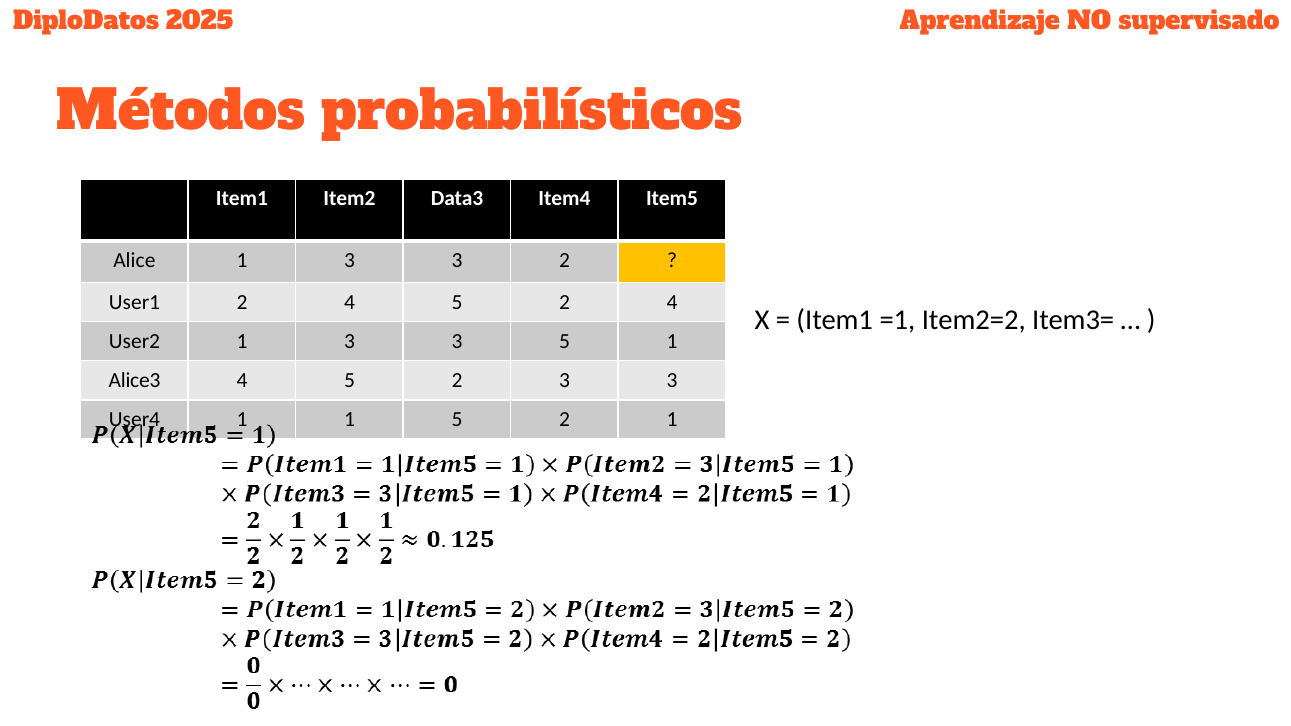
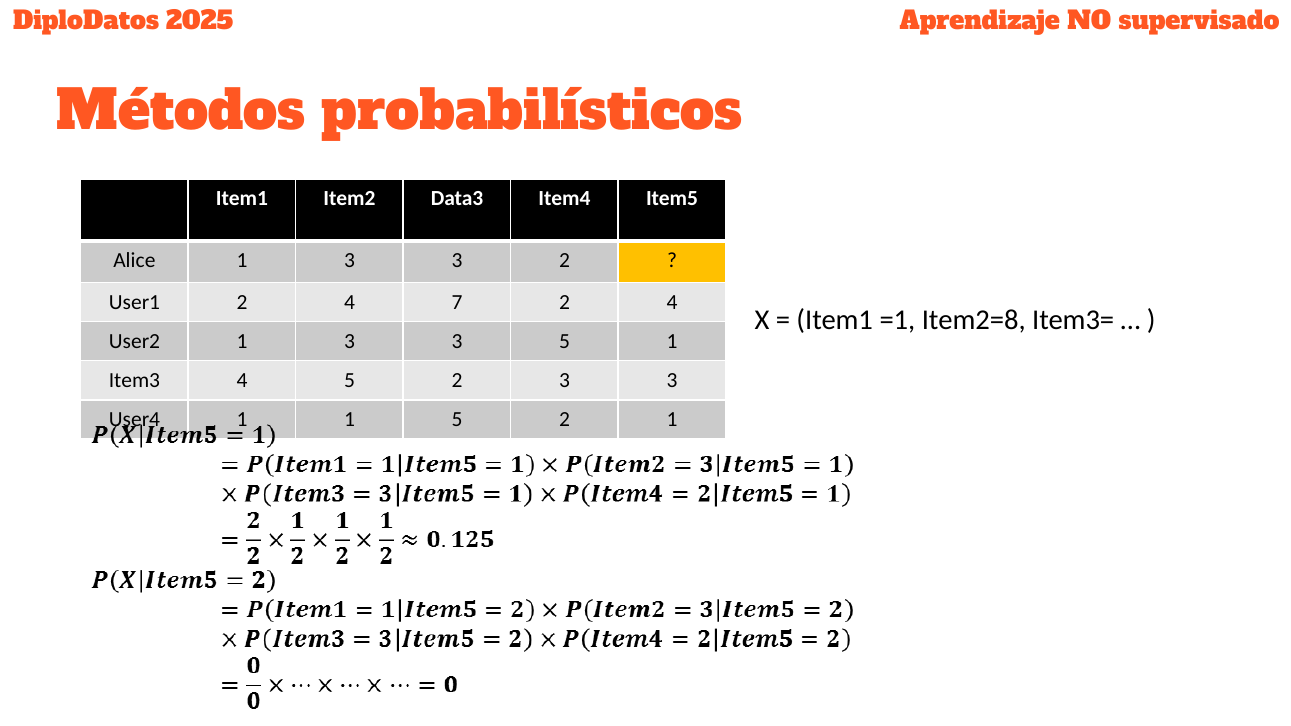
2 4 5: 5 -> 7
Item2=2: Item2=2 -> Item2=8
Alice3: Alice3 -> Item3
